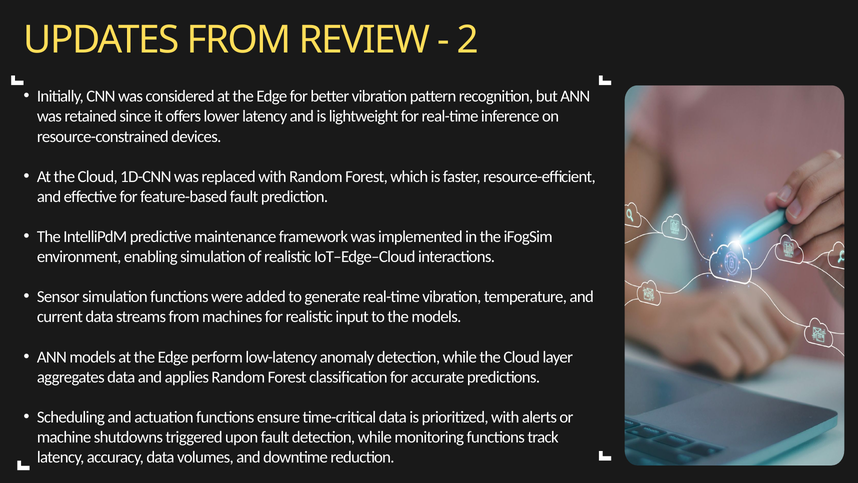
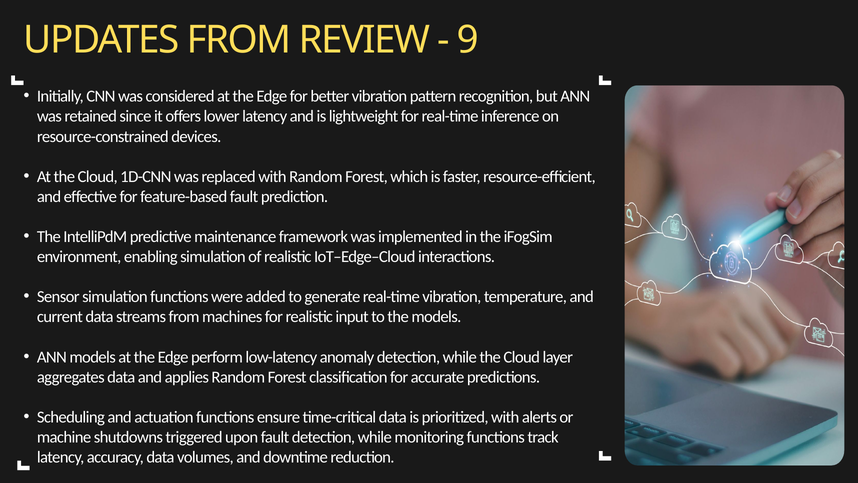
2: 2 -> 9
